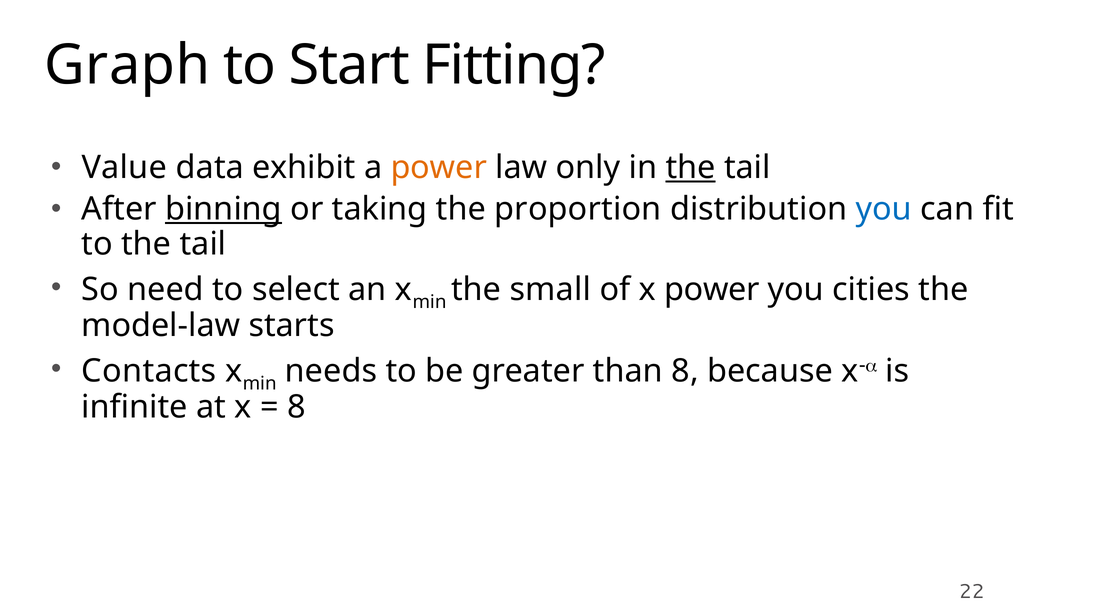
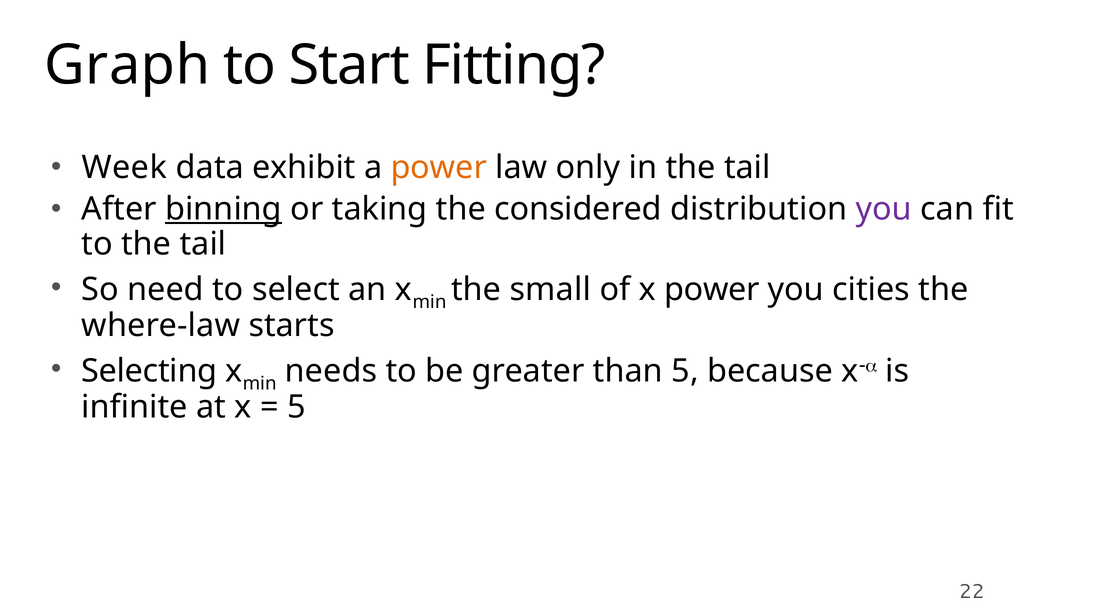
Value: Value -> Week
the at (691, 168) underline: present -> none
proportion: proportion -> considered
you at (884, 209) colour: blue -> purple
model-law: model-law -> where-law
Contacts: Contacts -> Selecting
than 8: 8 -> 5
8 at (296, 407): 8 -> 5
